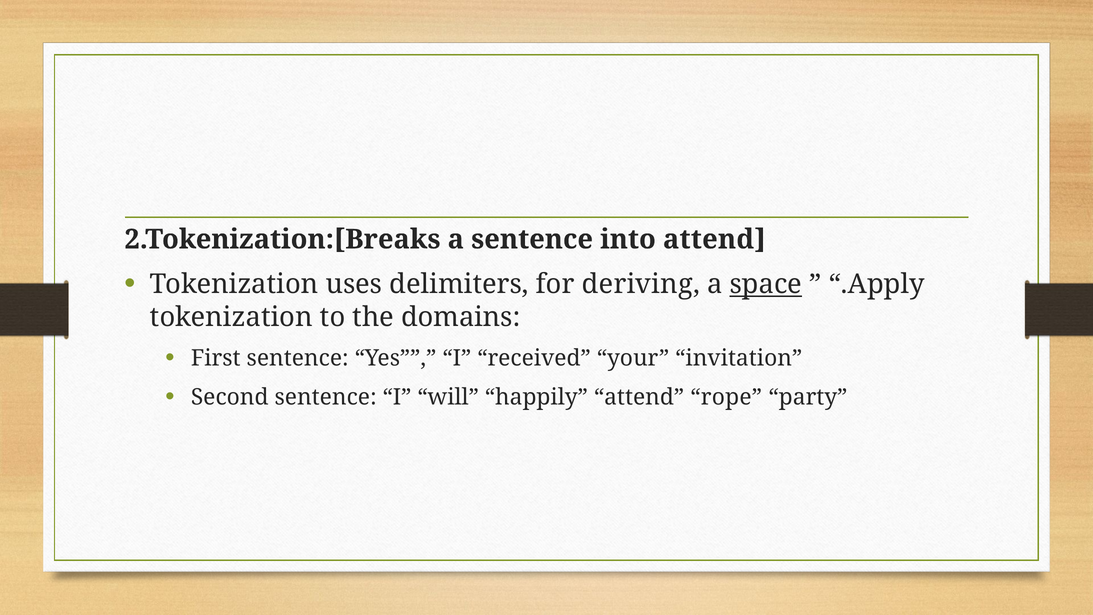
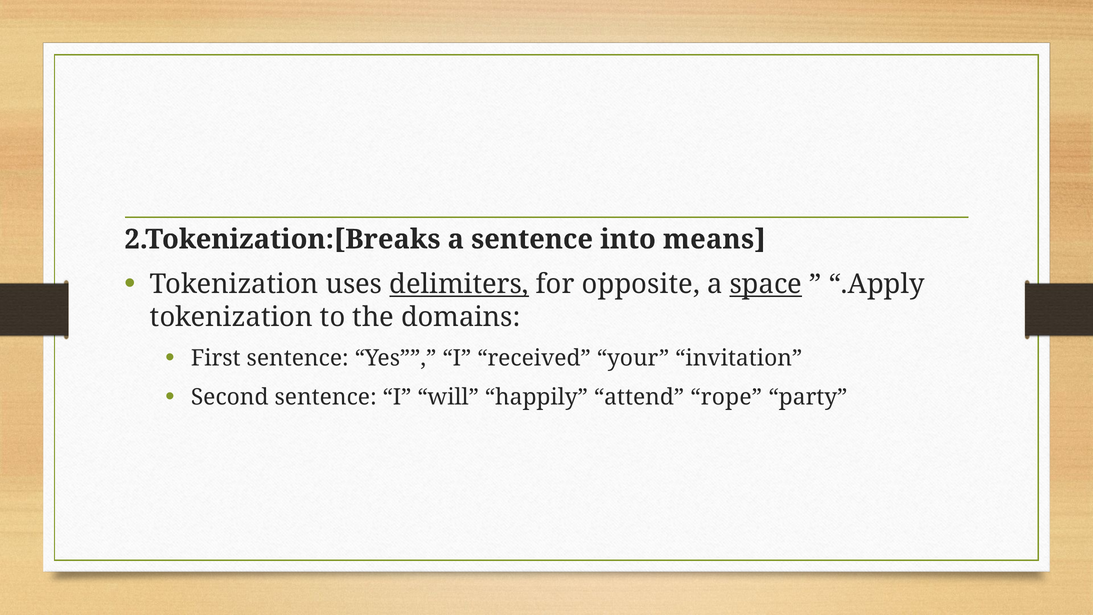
into attend: attend -> means
delimiters underline: none -> present
deriving: deriving -> opposite
